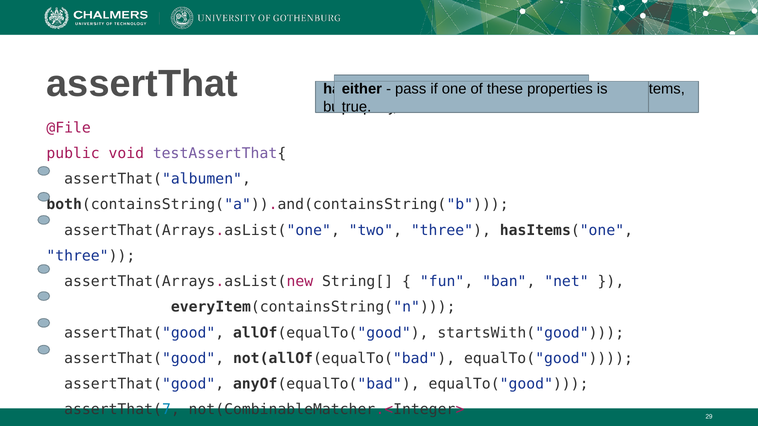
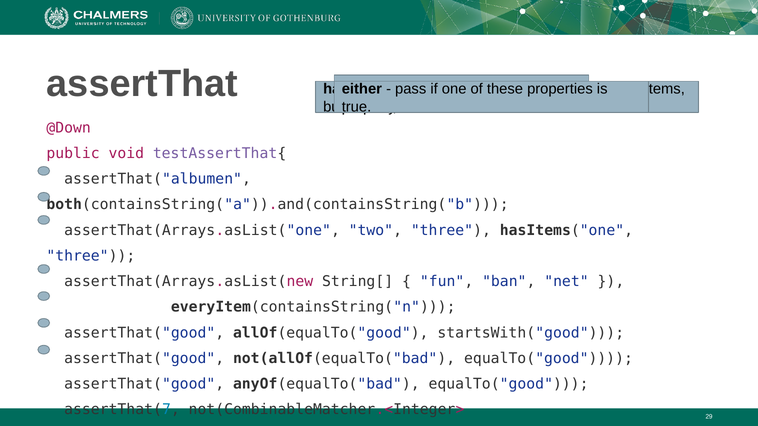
@File: @File -> @Down
